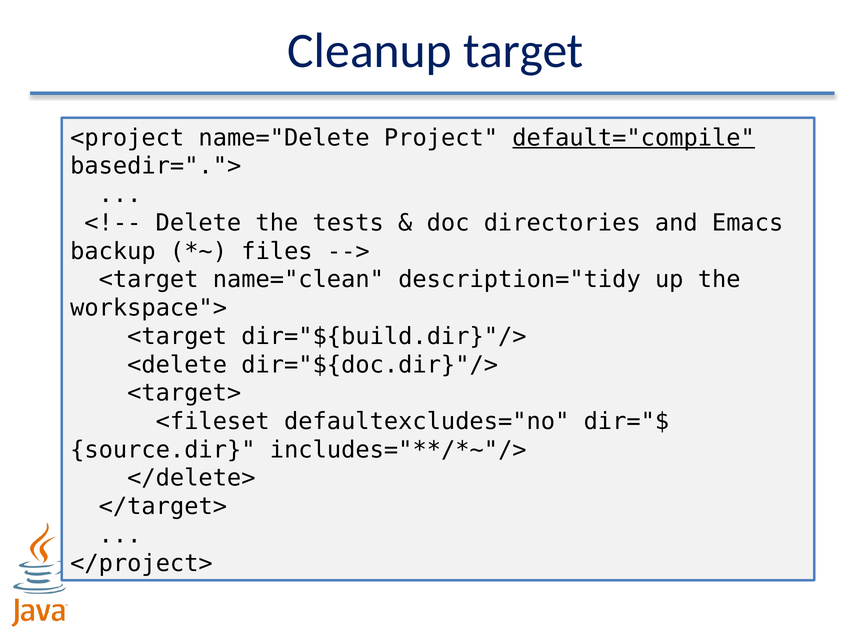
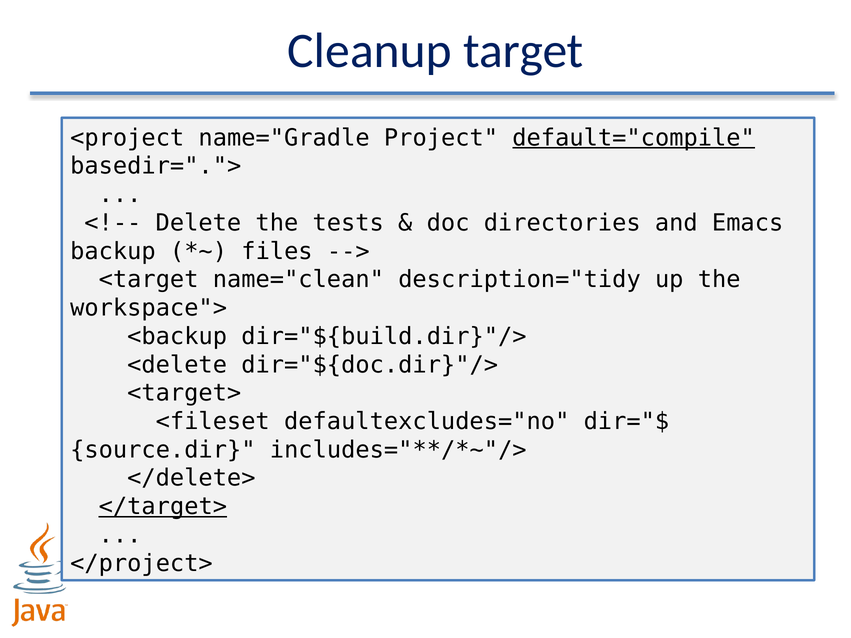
name="Delete: name="Delete -> name="Gradle
<target at (177, 336): <target -> <backup
</target> underline: none -> present
